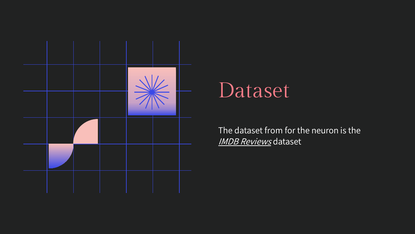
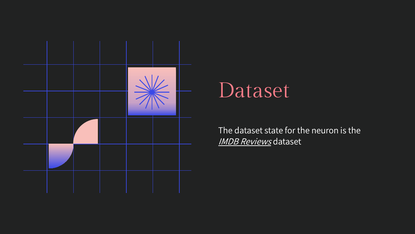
from: from -> state
